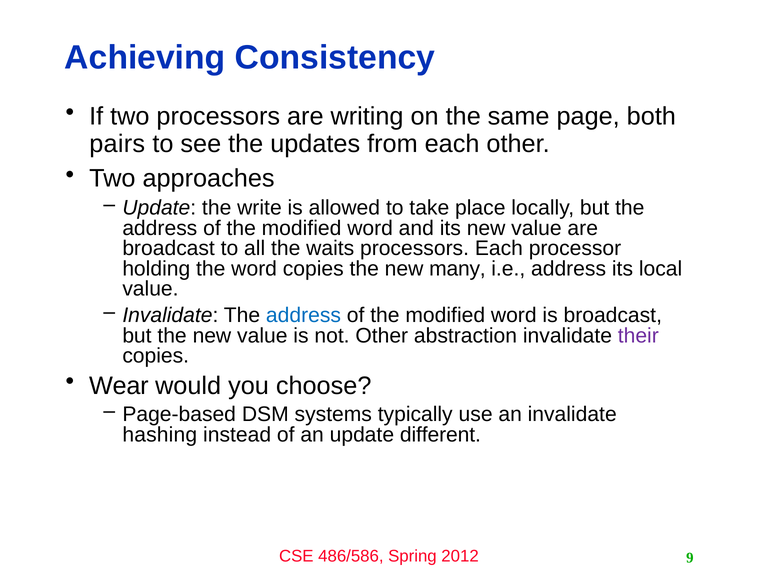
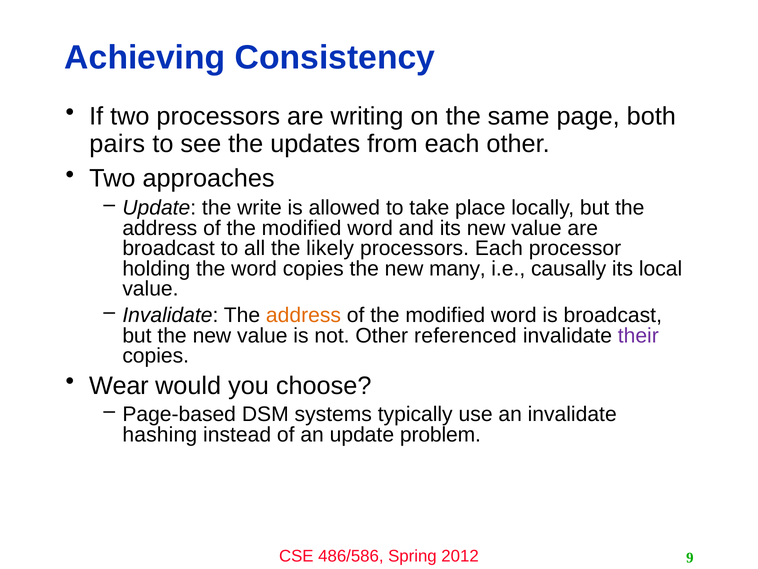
waits: waits -> likely
i.e address: address -> causally
address at (303, 315) colour: blue -> orange
abstraction: abstraction -> referenced
different: different -> problem
